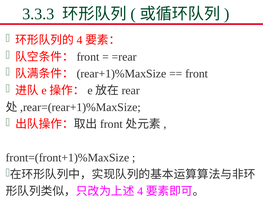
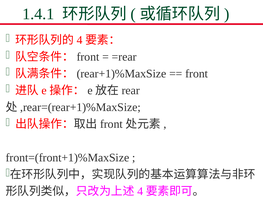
3.3.3: 3.3.3 -> 1.4.1
